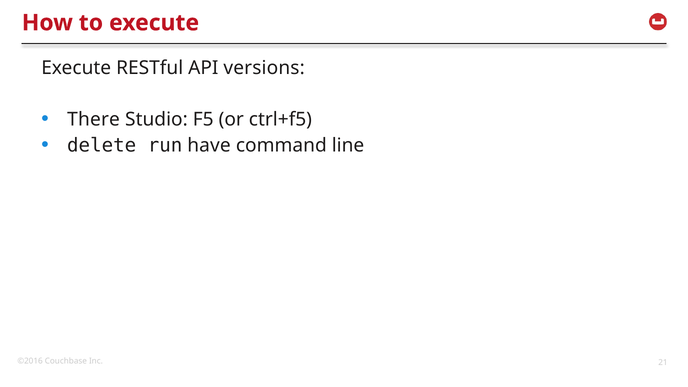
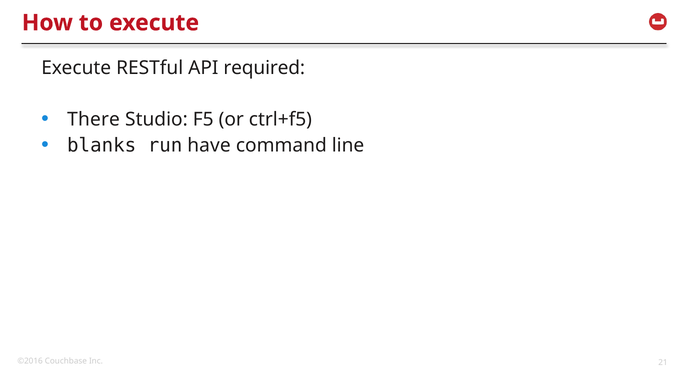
versions: versions -> required
delete: delete -> blanks
